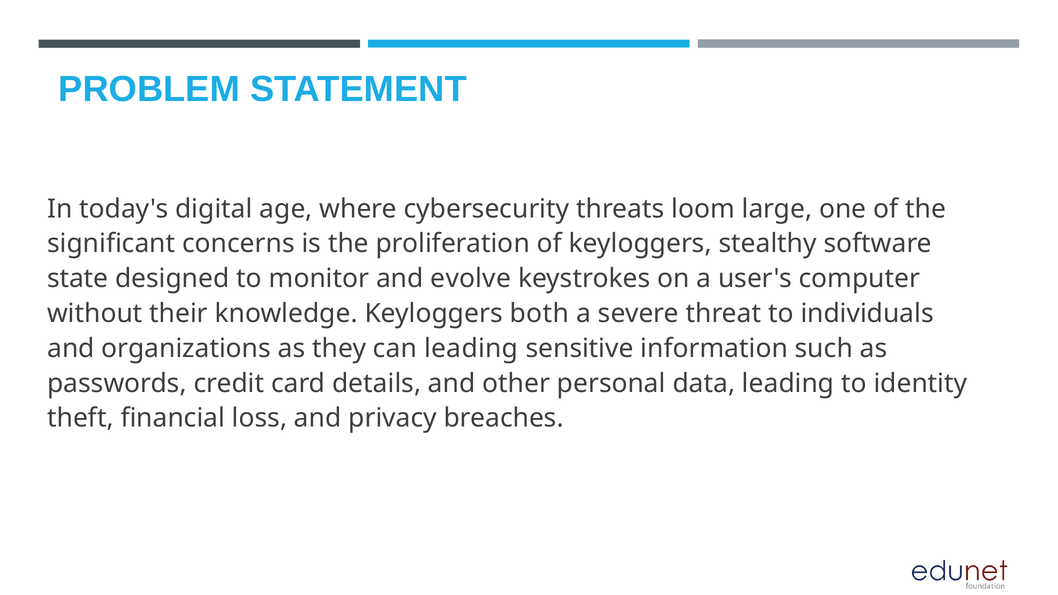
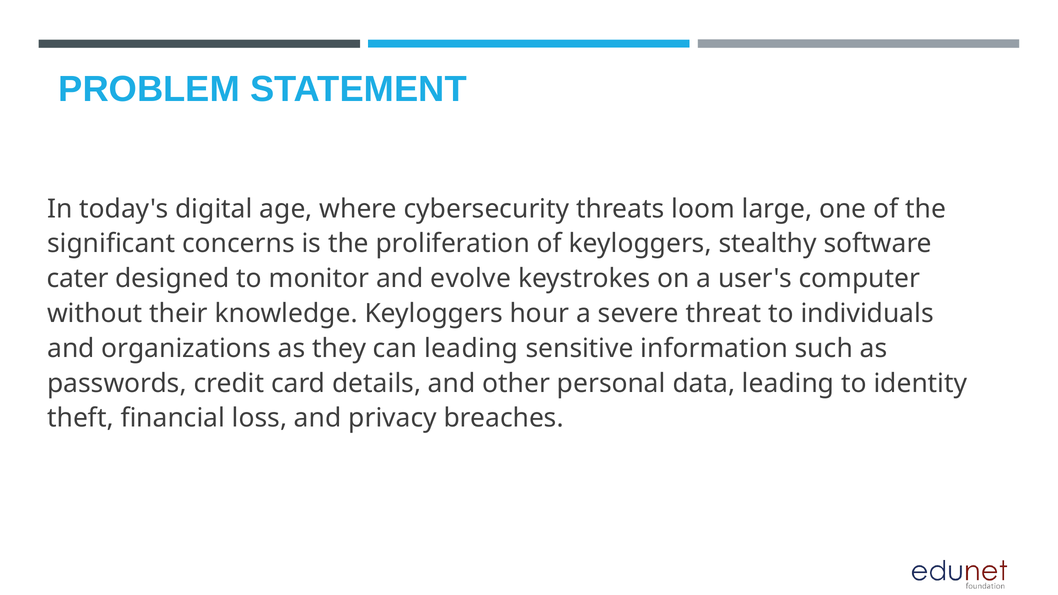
state: state -> cater
both: both -> hour
